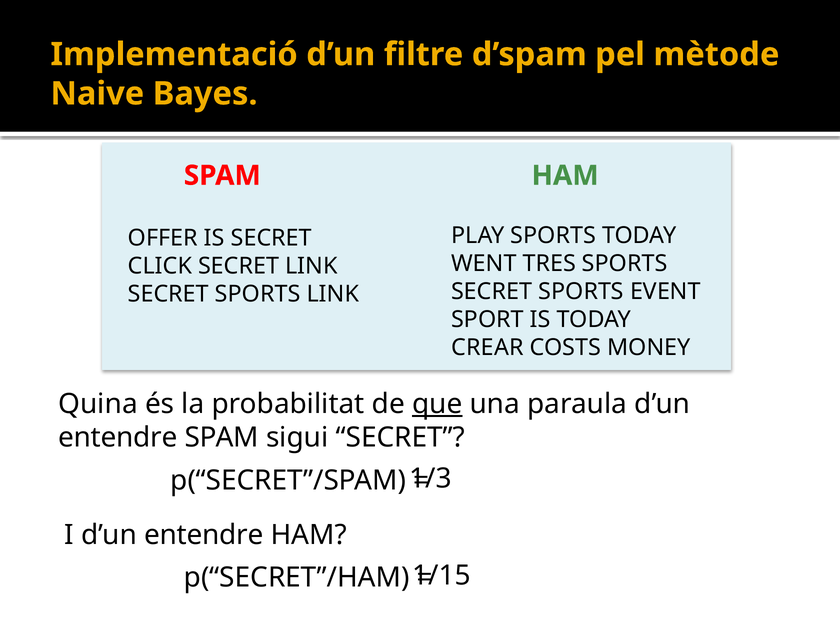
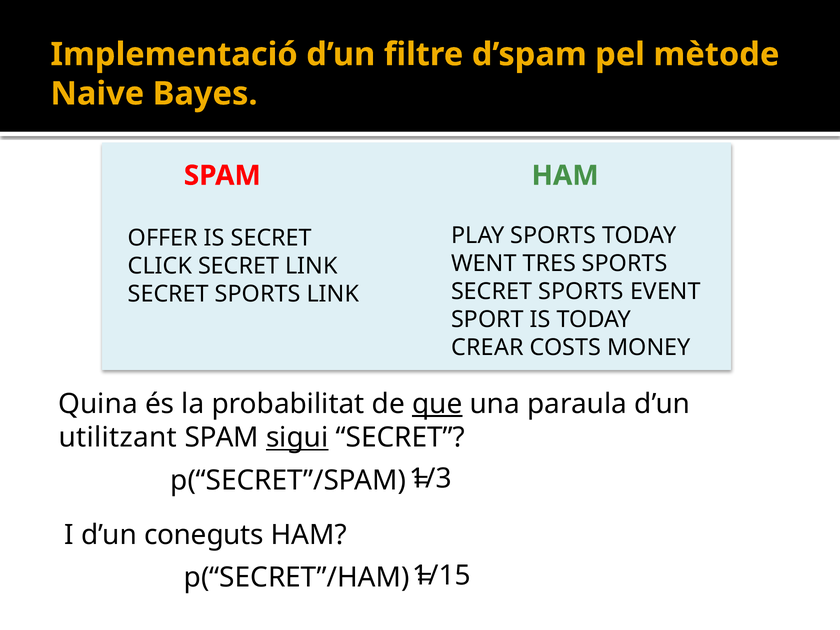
entendre at (118, 438): entendre -> utilitzant
sigui underline: none -> present
I d’un entendre: entendre -> coneguts
